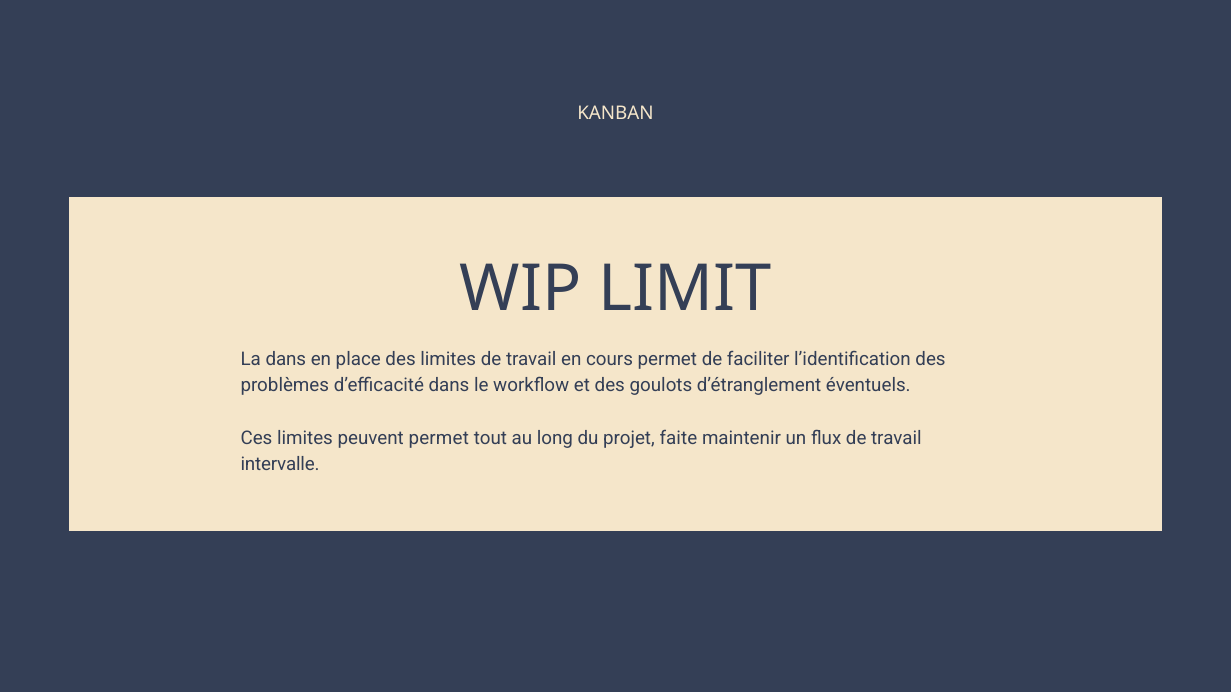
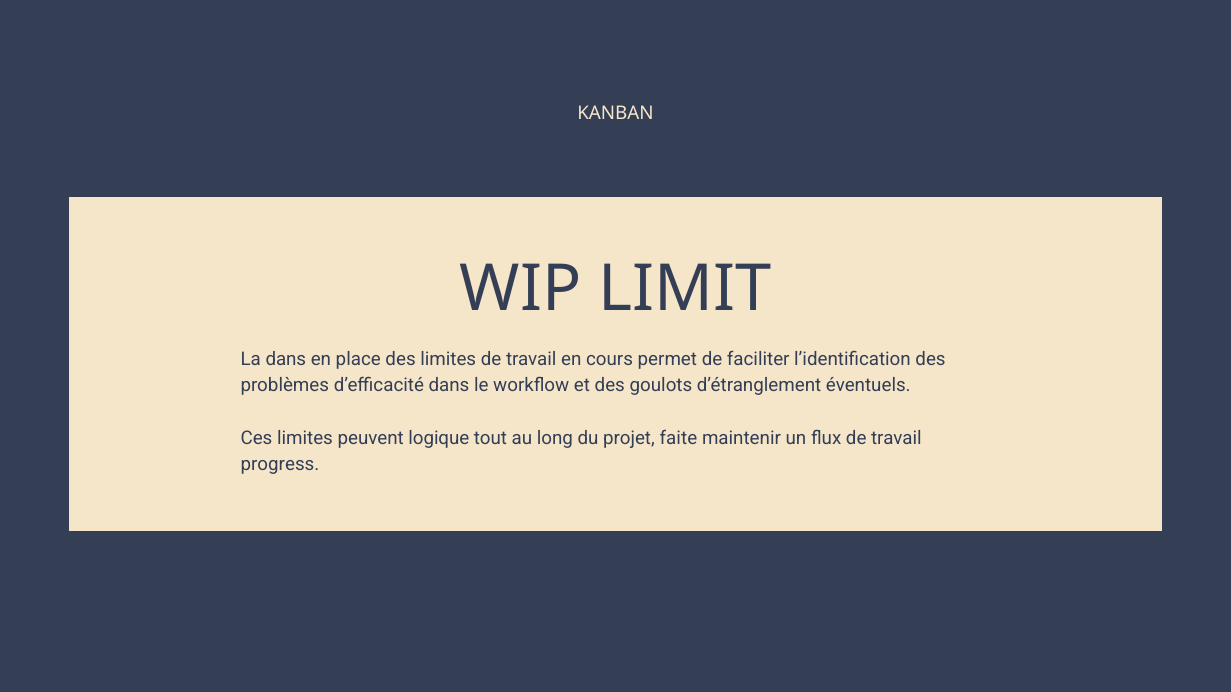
peuvent permet: permet -> logique
intervalle: intervalle -> progress
